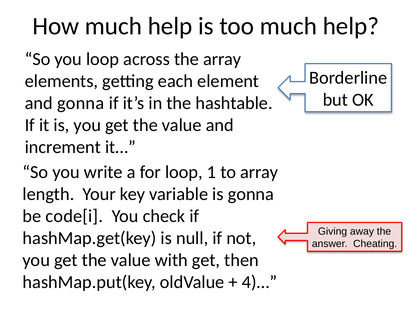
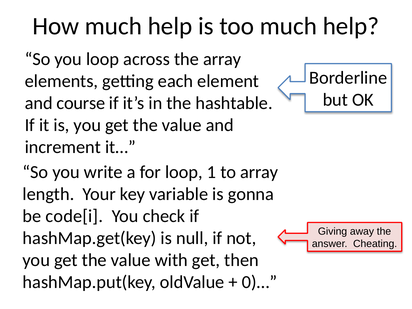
and gonna: gonna -> course
4)…: 4)… -> 0)…
